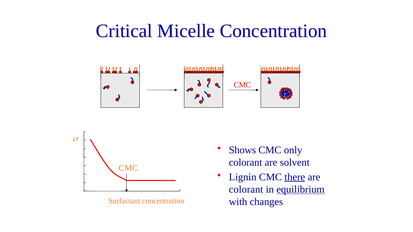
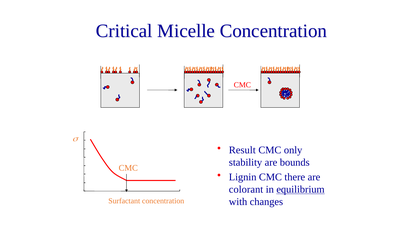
Shows: Shows -> Result
colorant at (246, 163): colorant -> stability
solvent: solvent -> bounds
there underline: present -> none
